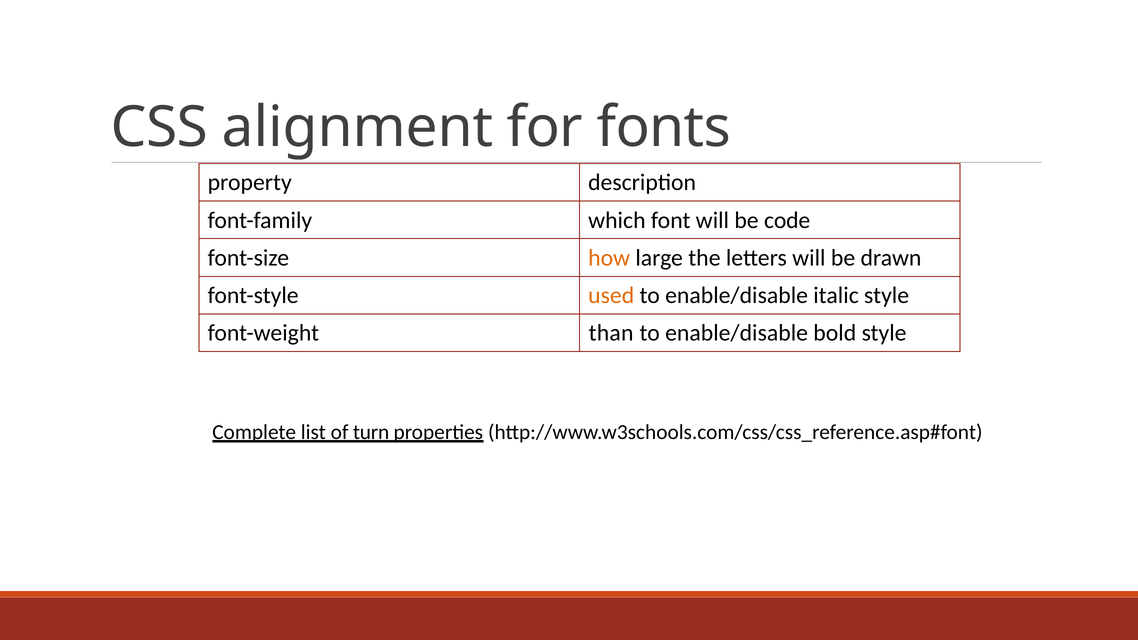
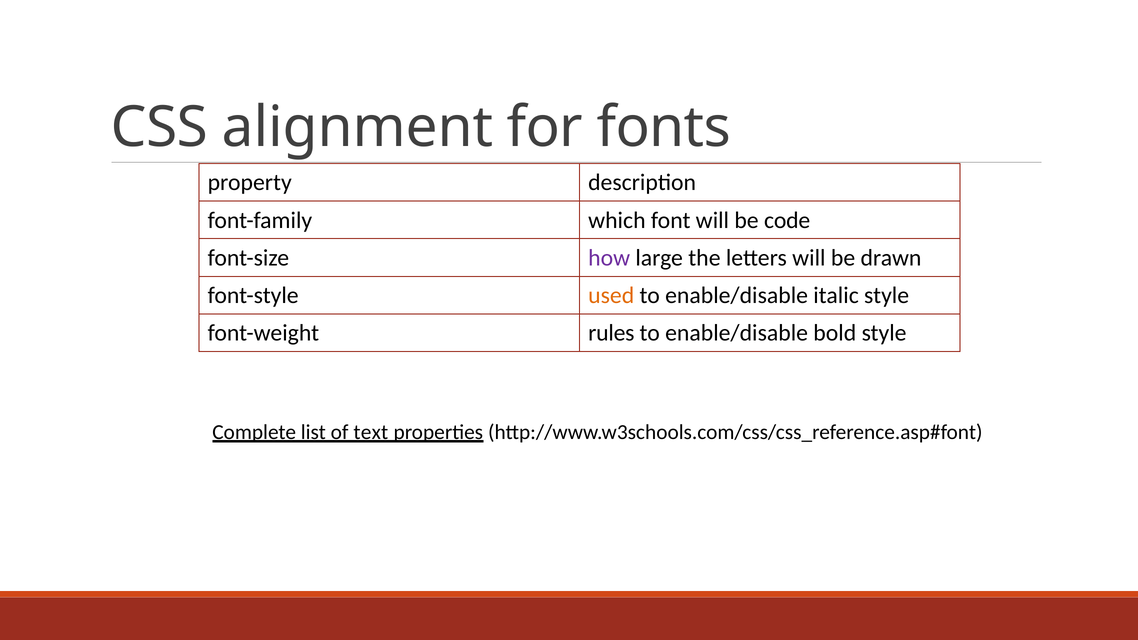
how colour: orange -> purple
than: than -> rules
turn: turn -> text
